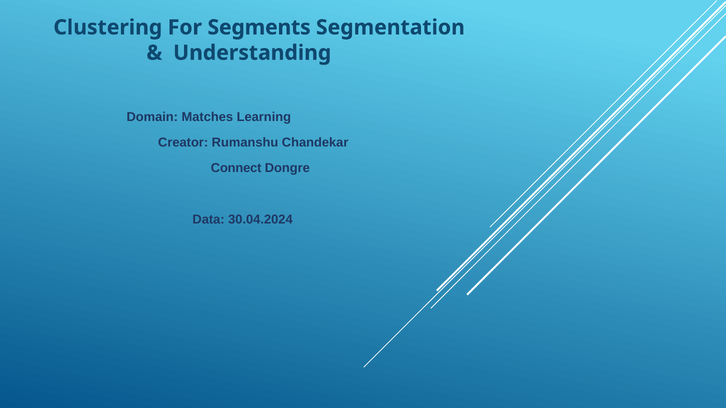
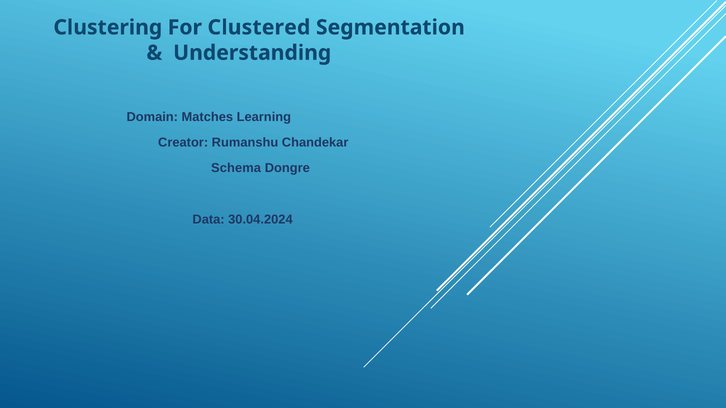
Segments: Segments -> Clustered
Connect: Connect -> Schema
